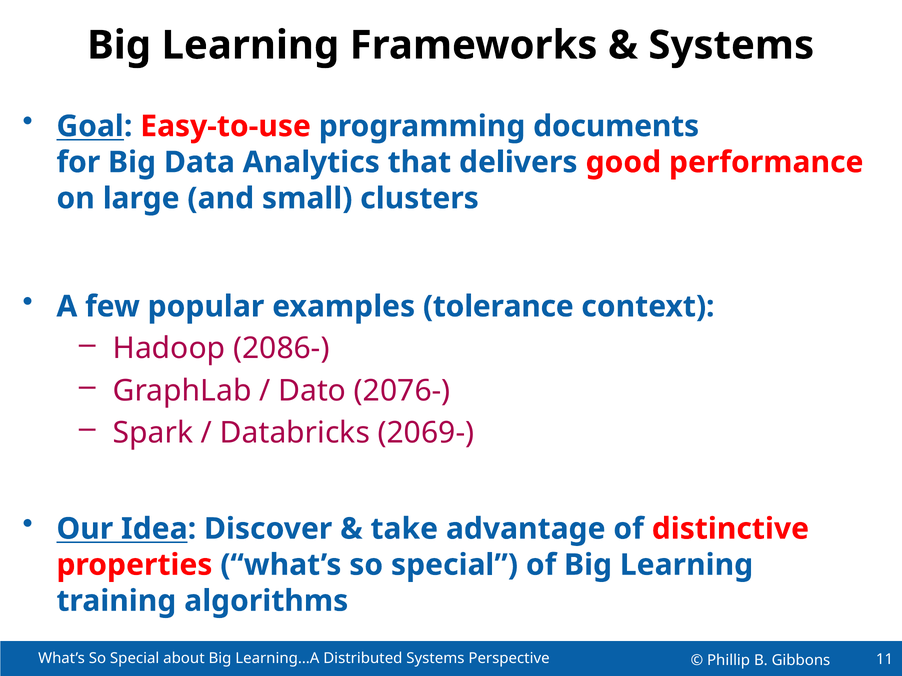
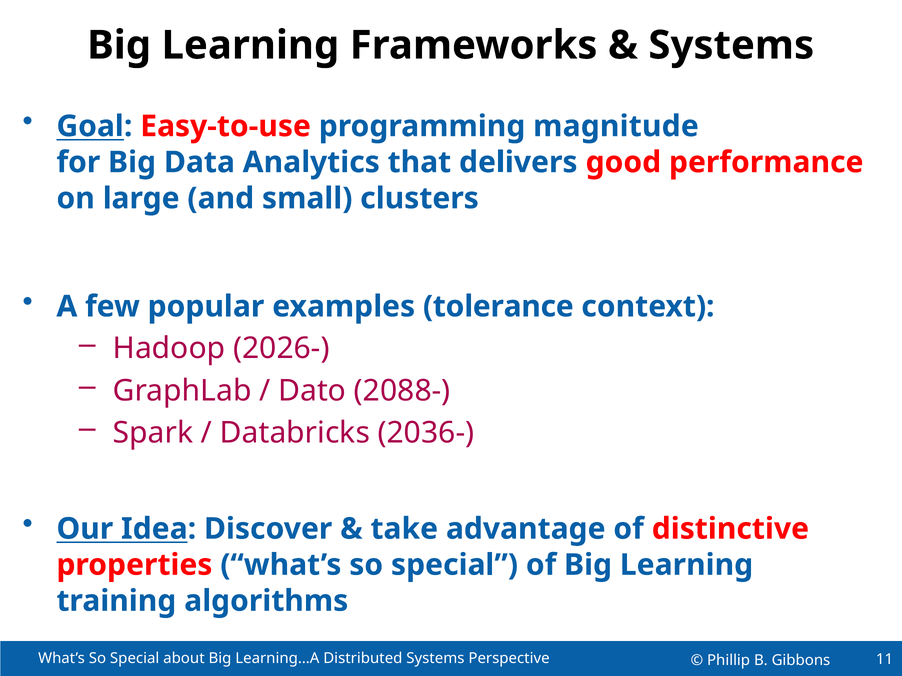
documents: documents -> magnitude
2086-: 2086- -> 2026-
2076-: 2076- -> 2088-
2069-: 2069- -> 2036-
